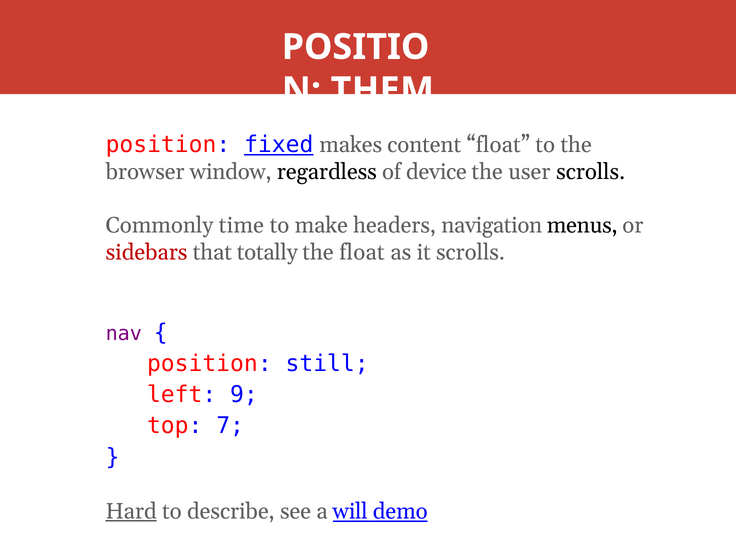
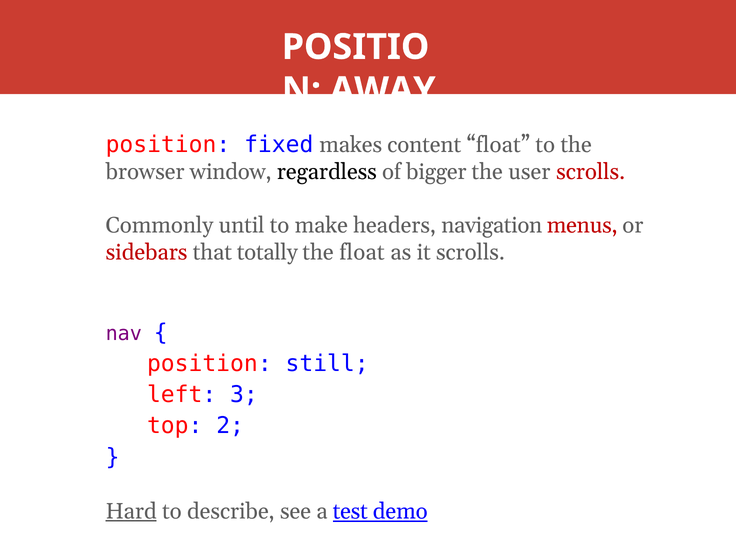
THEM: THEM -> AWAY
fixed underline: present -> none
device: device -> bigger
scrolls at (591, 172) colour: black -> red
time: time -> until
menus colour: black -> red
9: 9 -> 3
7: 7 -> 2
will: will -> test
